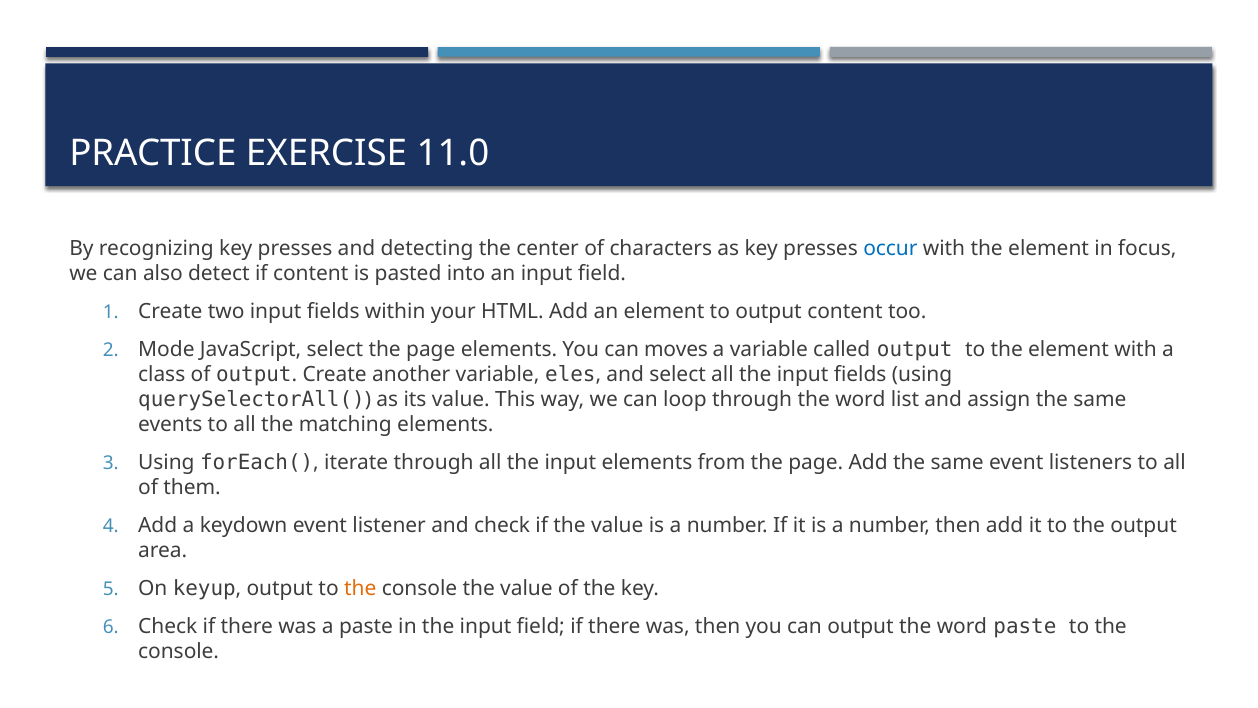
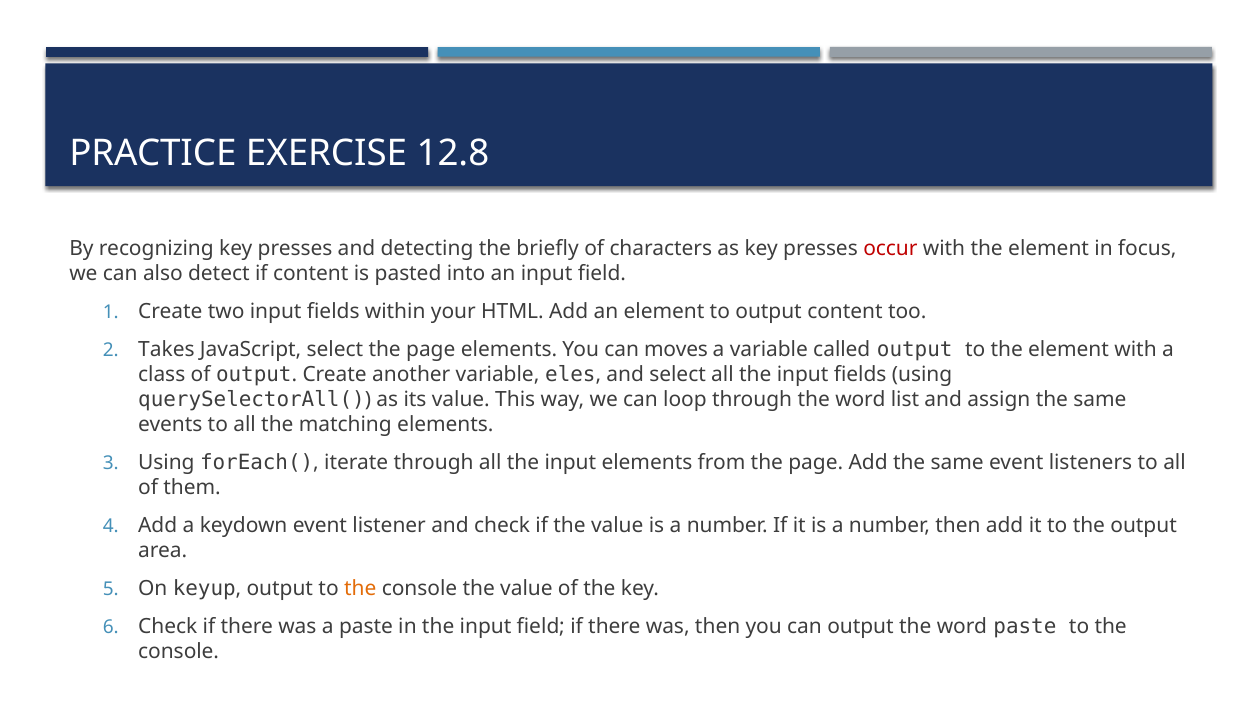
11.0: 11.0 -> 12.8
center: center -> briefly
occur colour: blue -> red
Mode: Mode -> Takes
